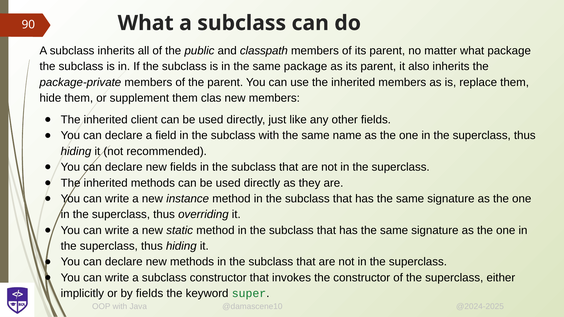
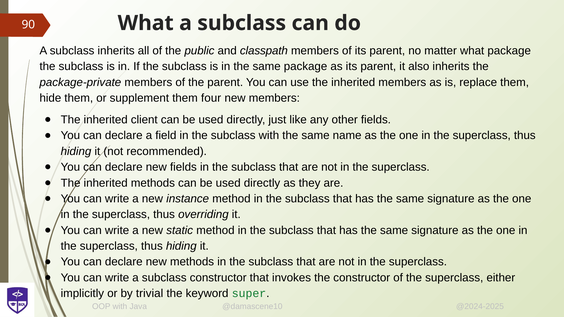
clas: clas -> four
by fields: fields -> trivial
